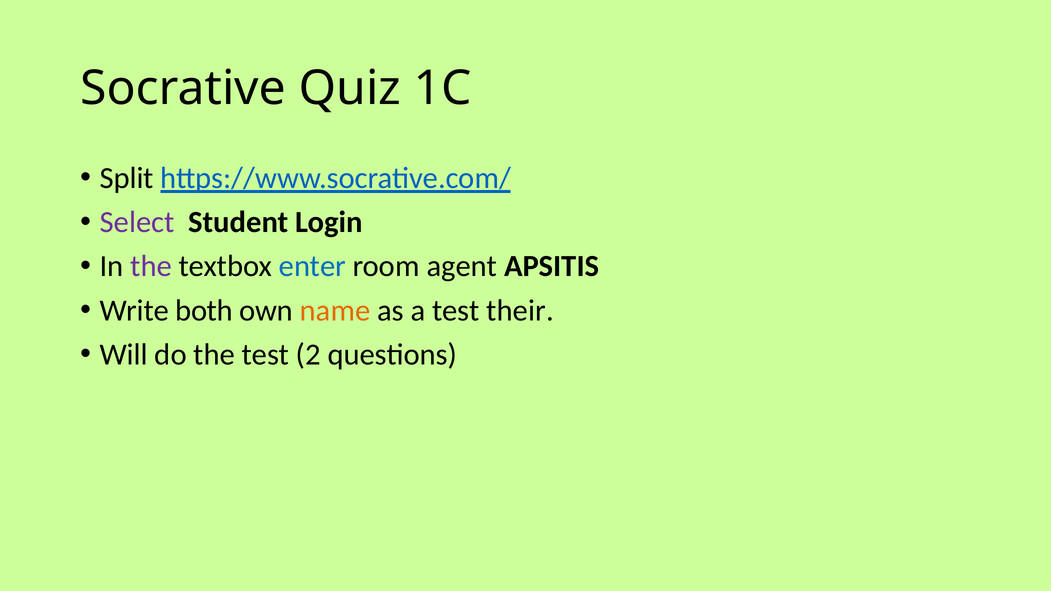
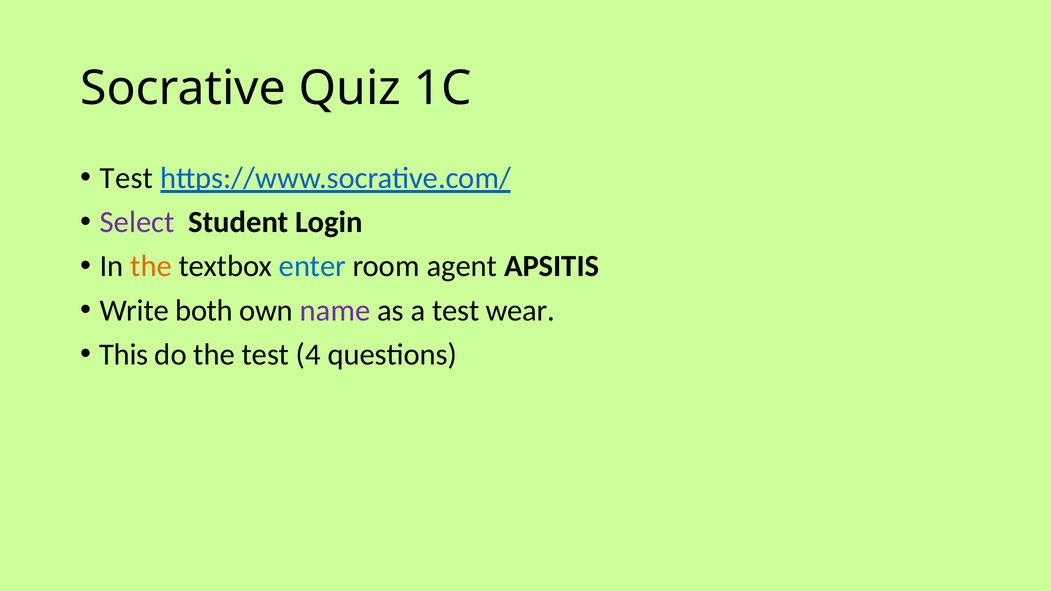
Split at (127, 178): Split -> Test
the at (151, 266) colour: purple -> orange
name colour: orange -> purple
their: their -> wear
Will: Will -> This
2: 2 -> 4
